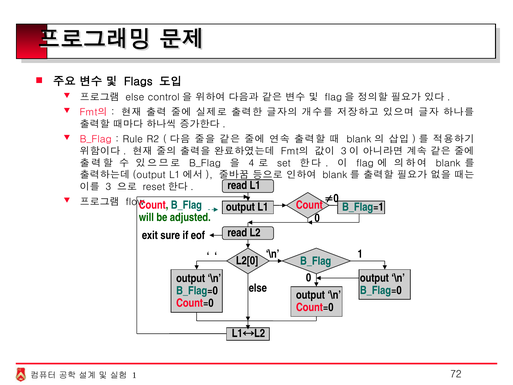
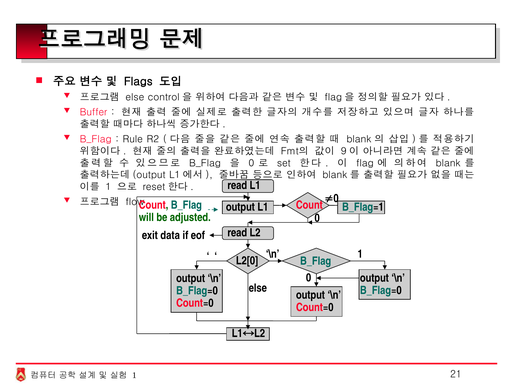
Fmt의 at (94, 112): Fmt의 -> Buffer
3 at (344, 151): 3 -> 9
4 at (251, 163): 4 -> 0
3 at (108, 187): 3 -> 1
sure: sure -> data
72: 72 -> 21
